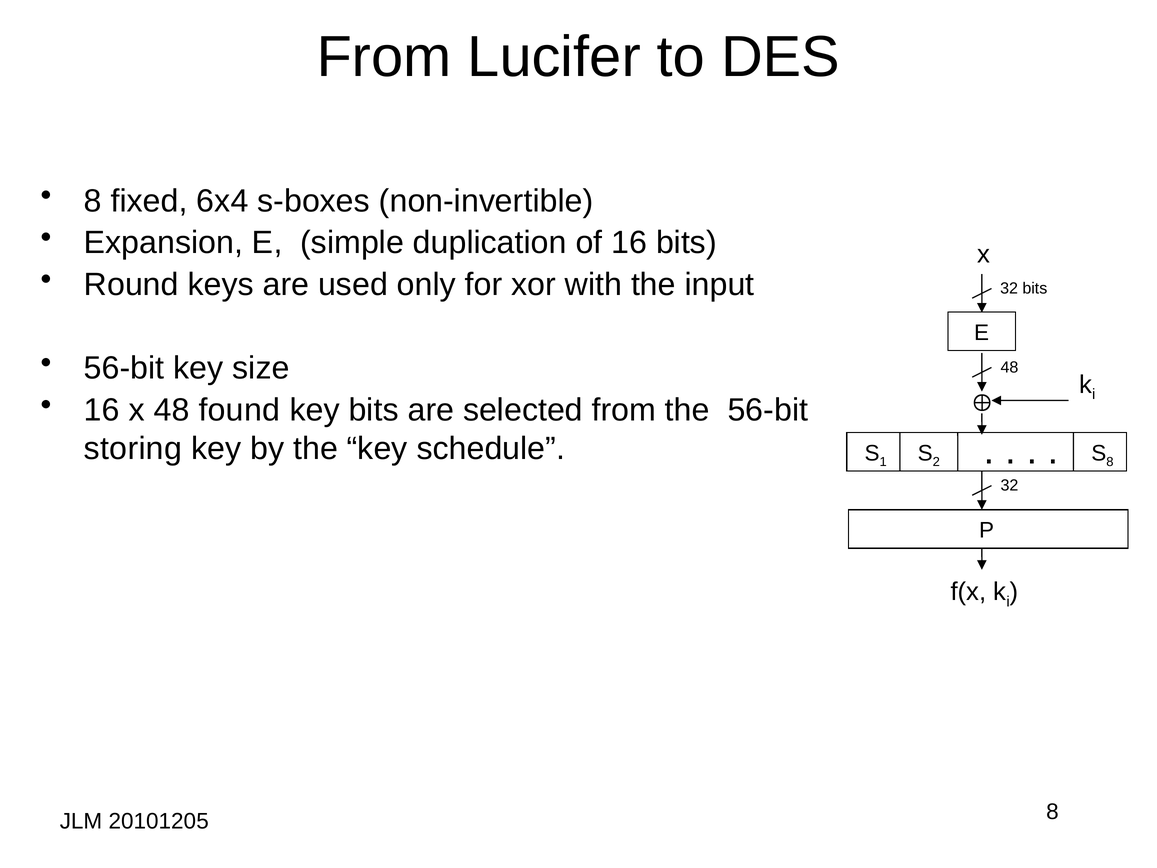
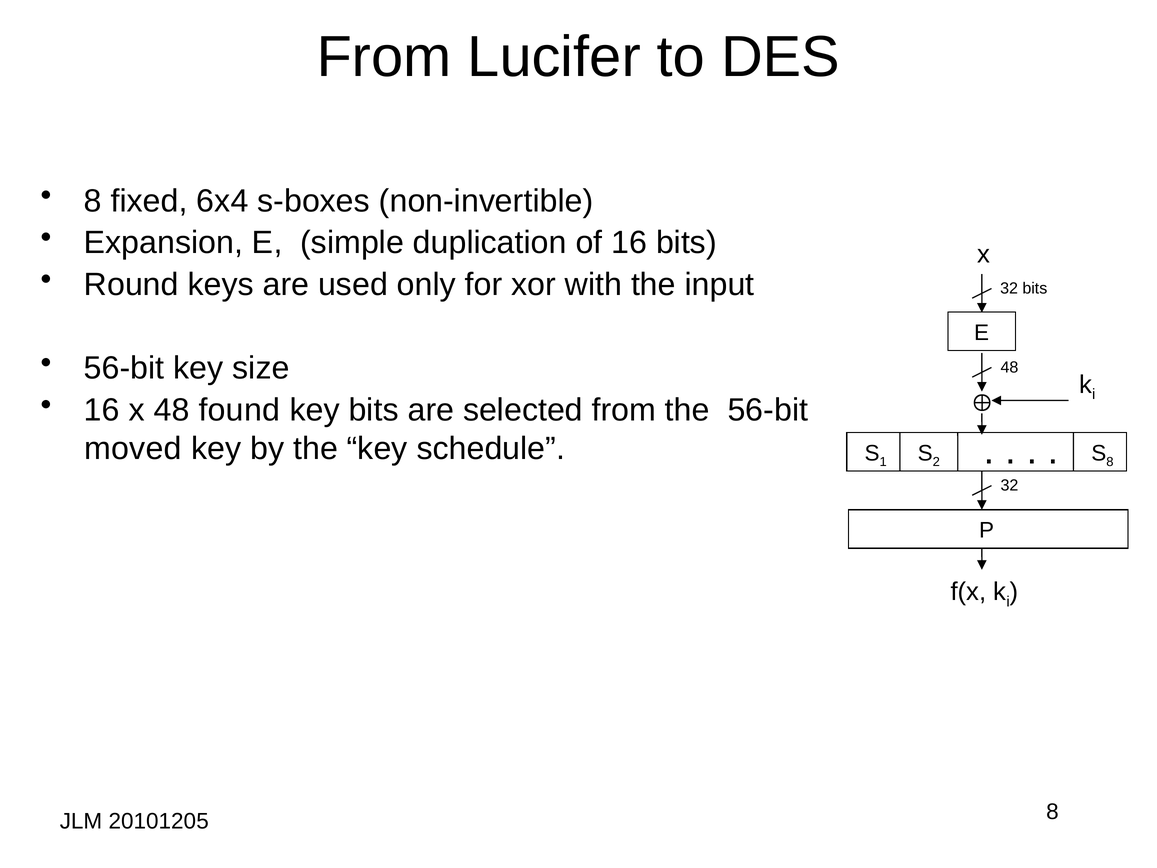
storing: storing -> moved
